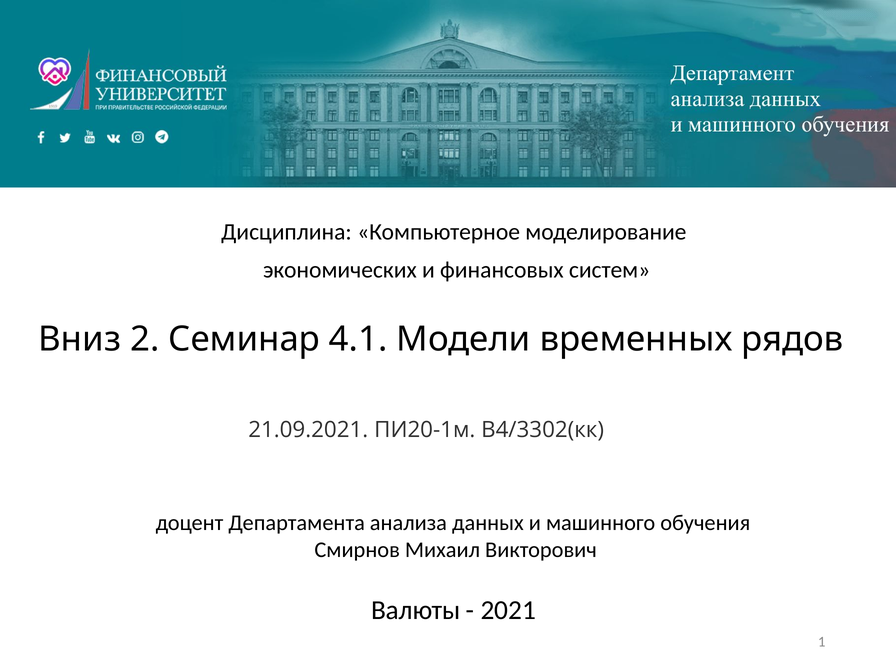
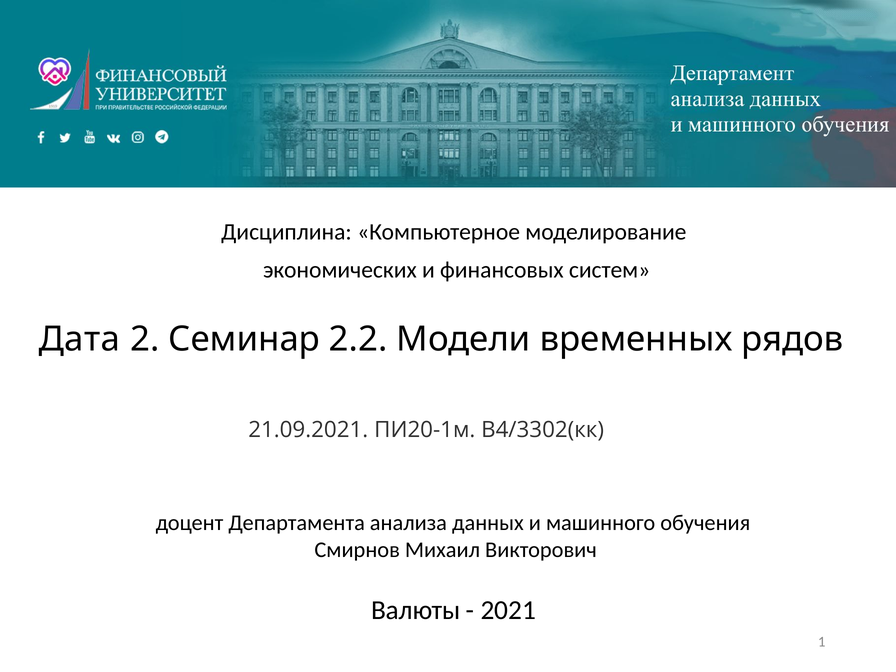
Вниз: Вниз -> Дата
4.1: 4.1 -> 2.2
